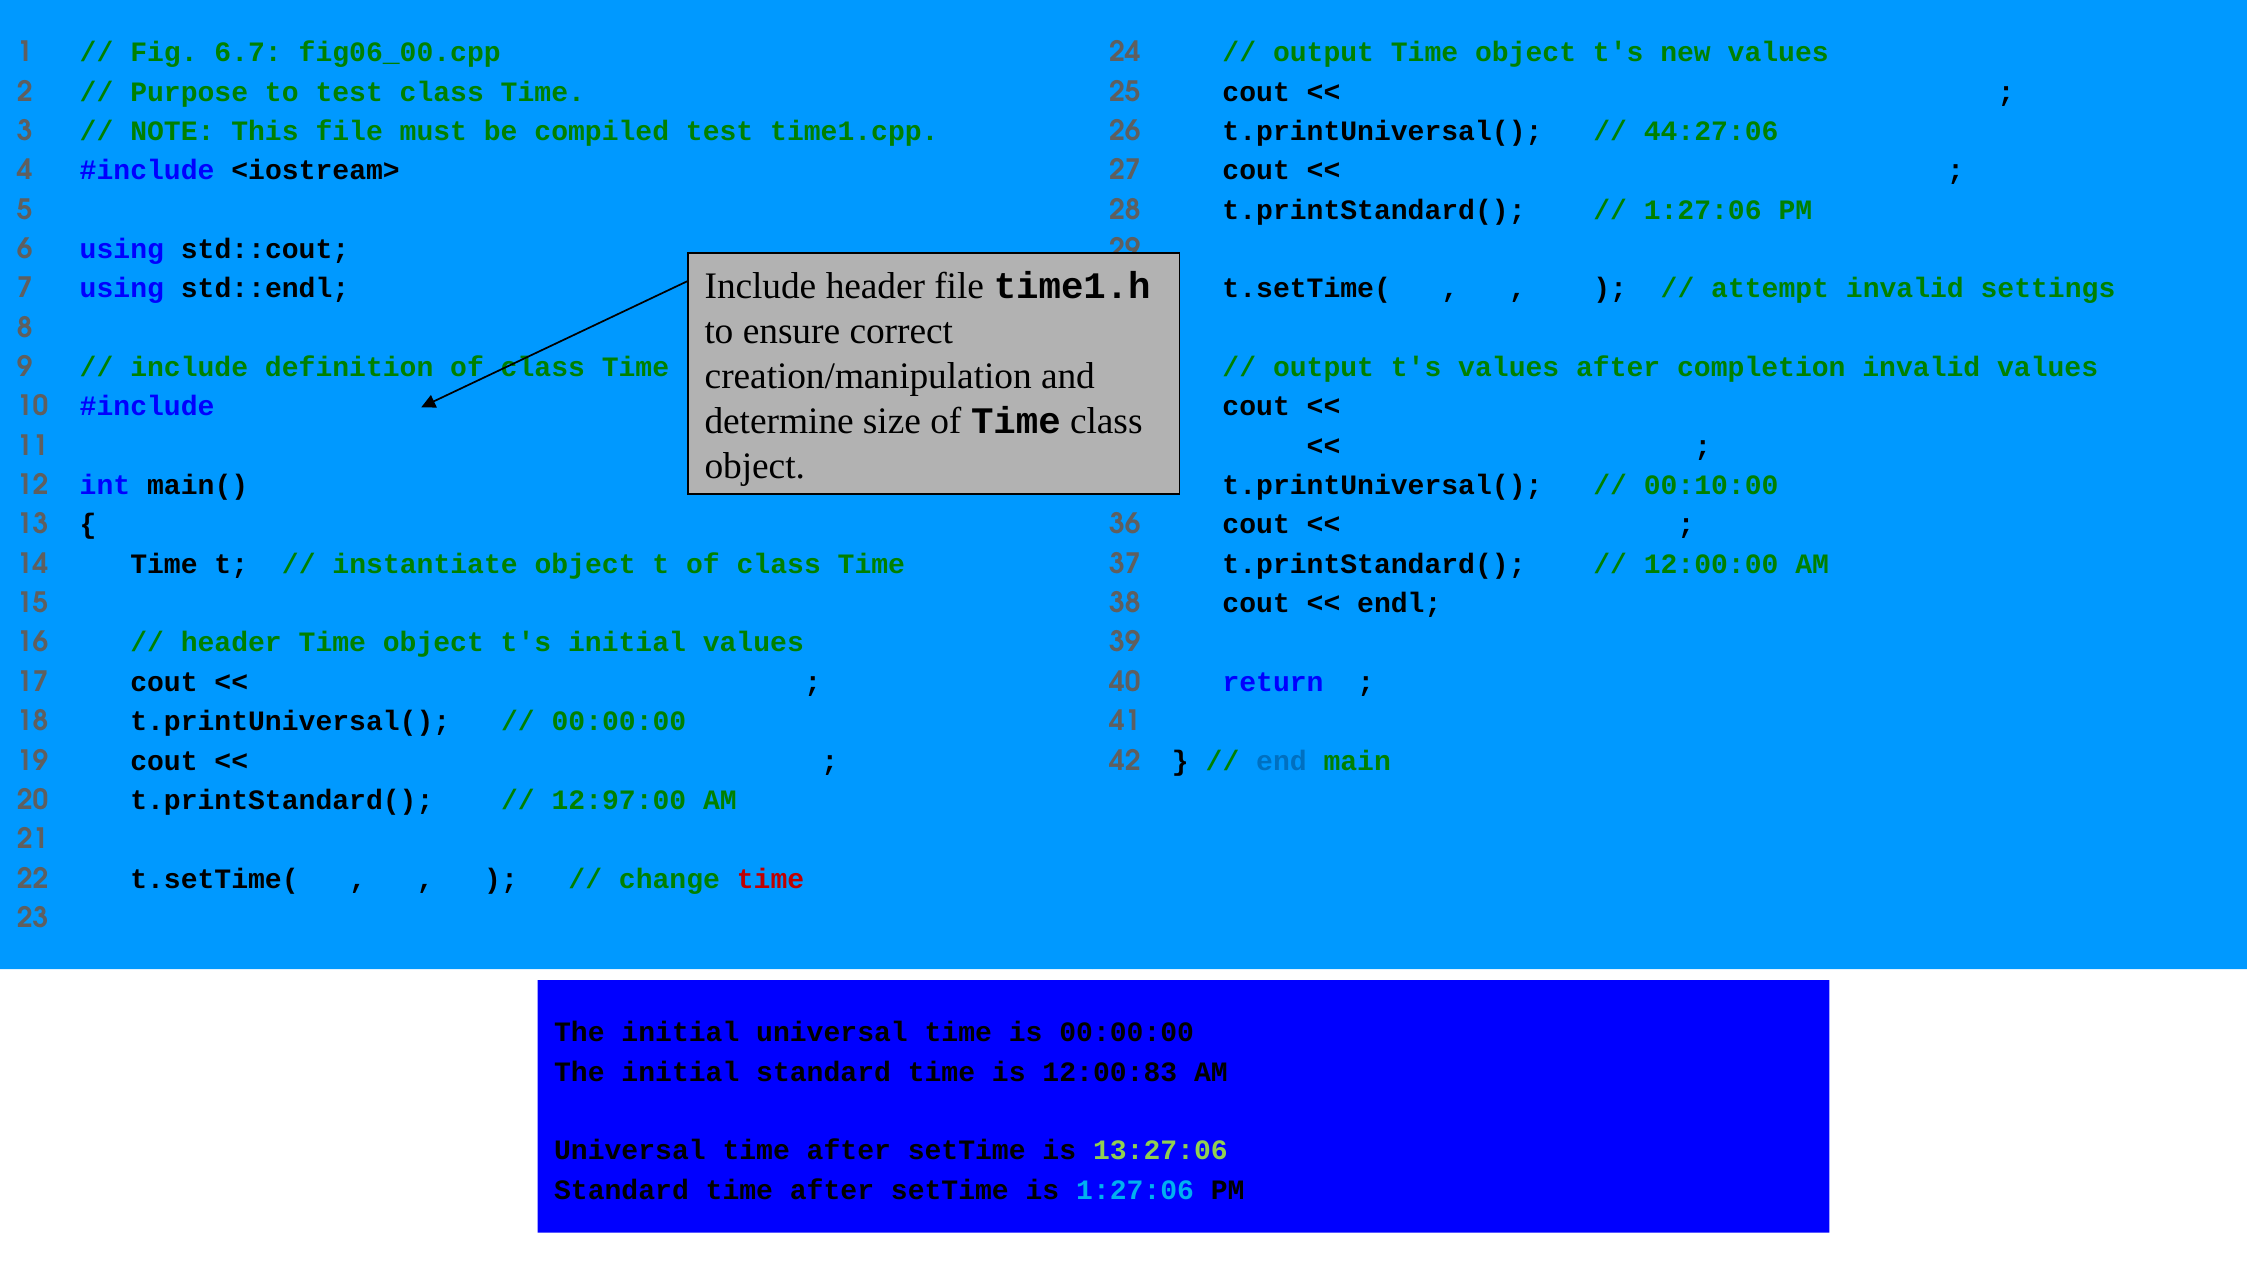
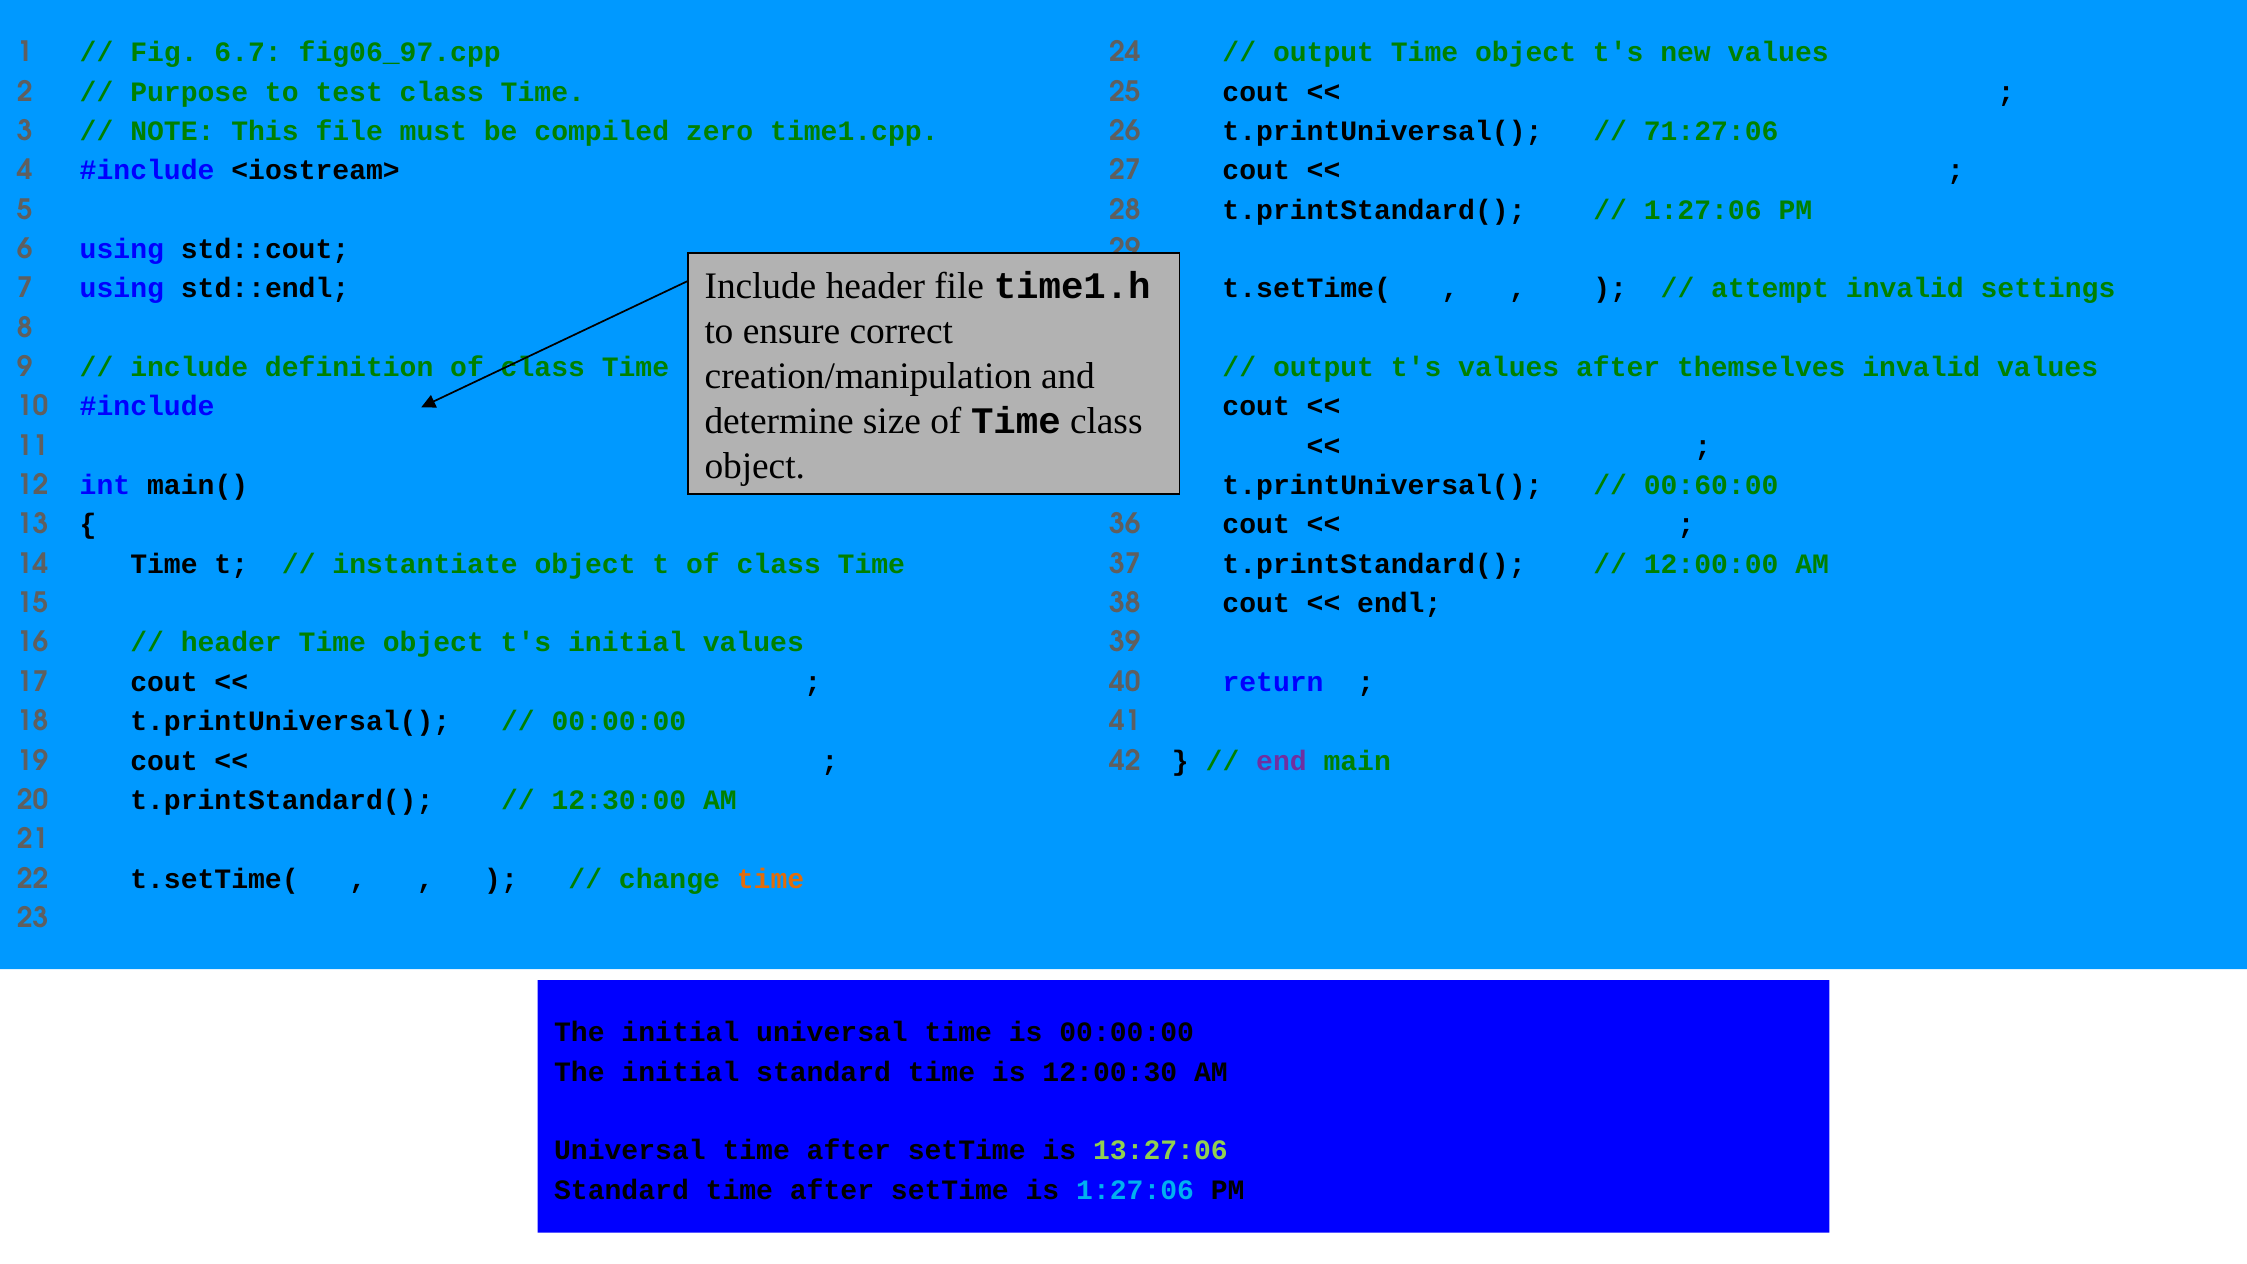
fig06_00.cpp: fig06_00.cpp -> fig06_97.cpp
compiled test: test -> zero
44:27:06: 44:27:06 -> 71:27:06
completion: completion -> themselves
00:10:00: 00:10:00 -> 00:60:00
end colour: blue -> purple
12:97:00: 12:97:00 -> 12:30:00
time at (771, 879) colour: red -> orange
12:00:83: 12:00:83 -> 12:00:30
